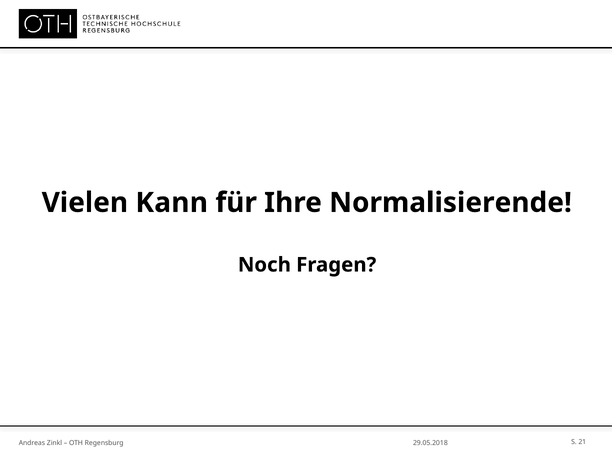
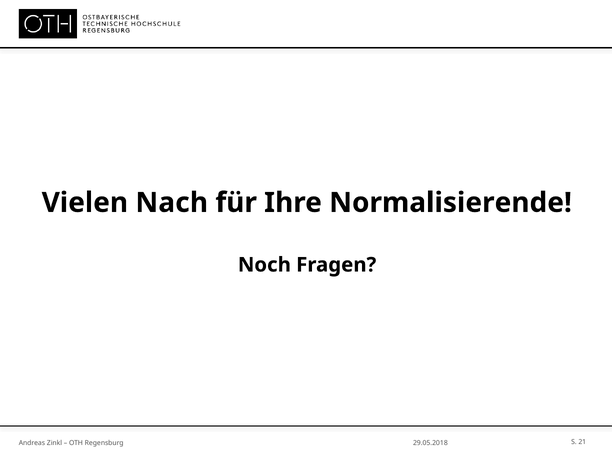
Kann: Kann -> Nach
